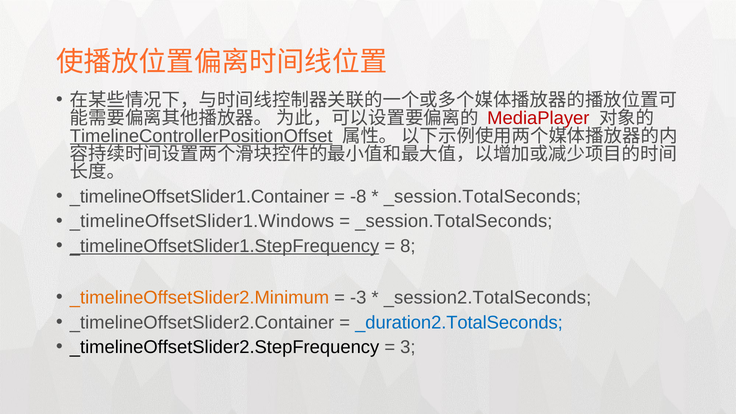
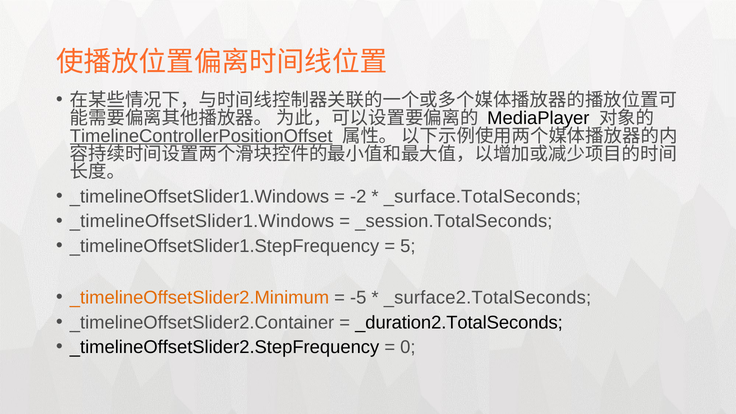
MediaPlayer colour: red -> black
_timelineOffsetSlider1.Container at (200, 197): _timelineOffsetSlider1.Container -> _timelineOffsetSlider1.Windows
-8: -8 -> -2
_session.TotalSeconds at (482, 197): _session.TotalSeconds -> _surface.TotalSeconds
_timelineOffsetSlider1.StepFrequency underline: present -> none
8: 8 -> 5
-3: -3 -> -5
_session2.TotalSeconds: _session2.TotalSeconds -> _surface2.TotalSeconds
_duration2.TotalSeconds colour: blue -> black
3: 3 -> 0
